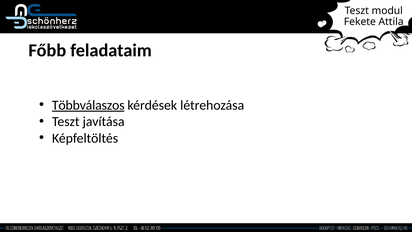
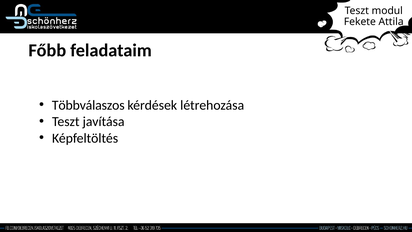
Többválaszos underline: present -> none
